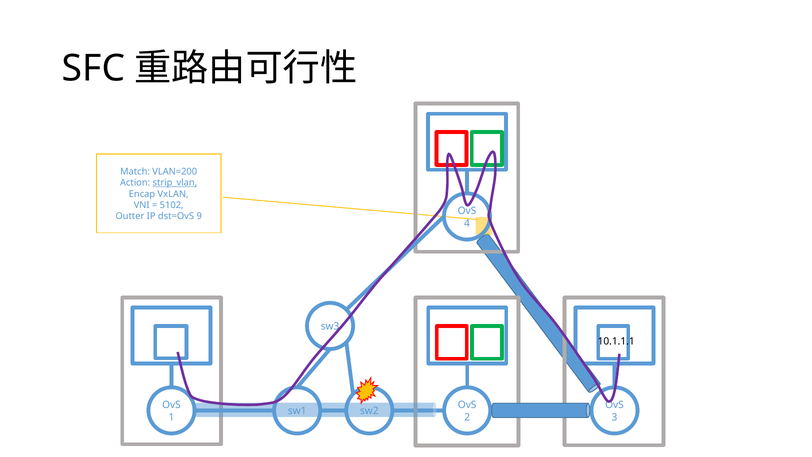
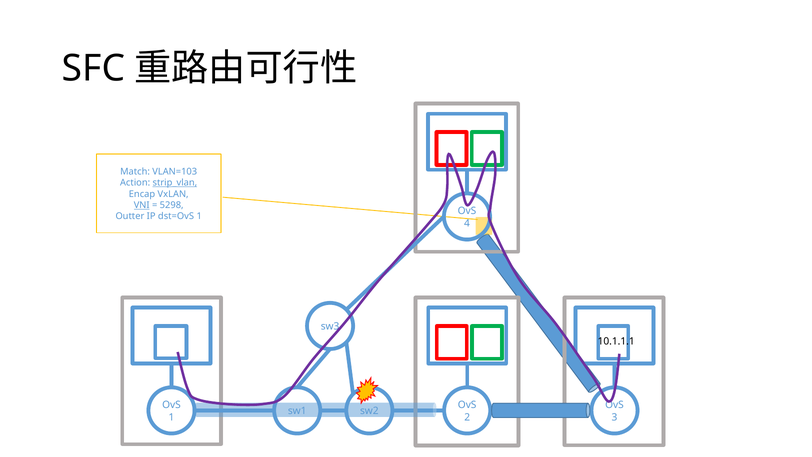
VLAN=200: VLAN=200 -> VLAN=103
VNI underline: none -> present
5102: 5102 -> 5298
dst=OvS 9: 9 -> 1
